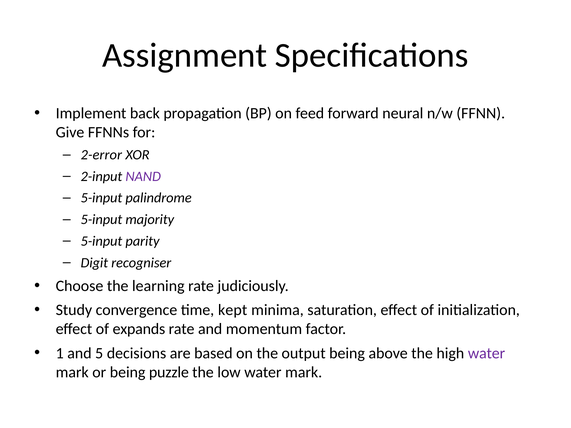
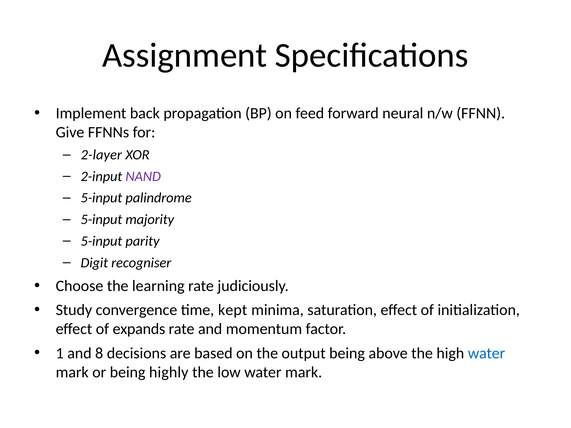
2-error: 2-error -> 2-layer
5: 5 -> 8
water at (487, 353) colour: purple -> blue
puzzle: puzzle -> highly
